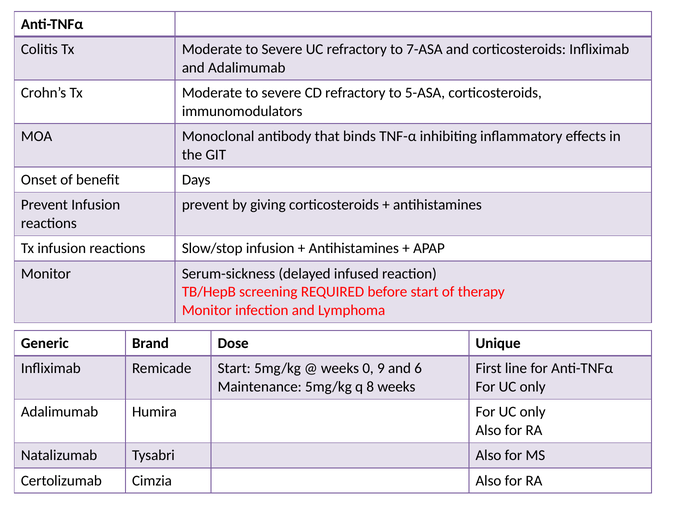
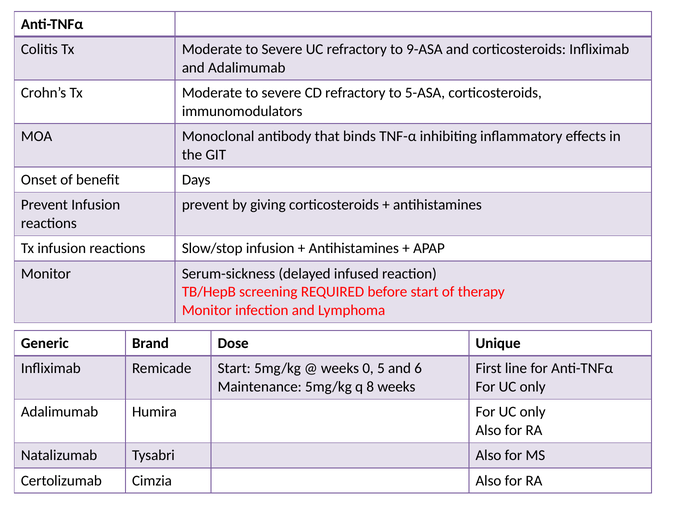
7-ASA: 7-ASA -> 9-ASA
9: 9 -> 5
